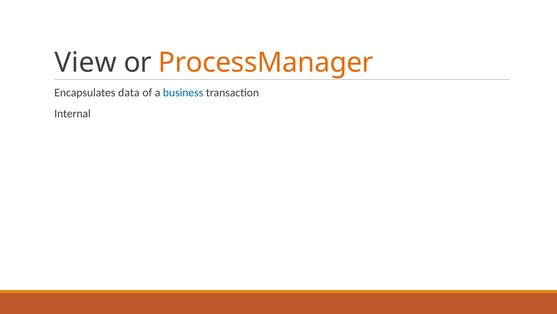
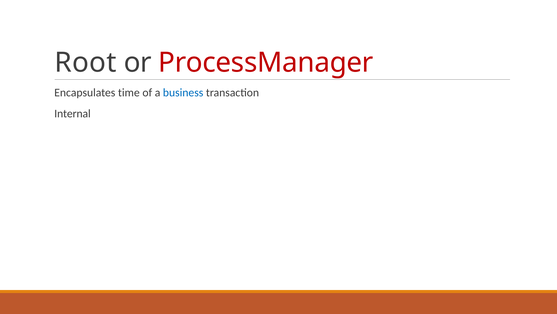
View: View -> Root
ProcessManager colour: orange -> red
data: data -> time
